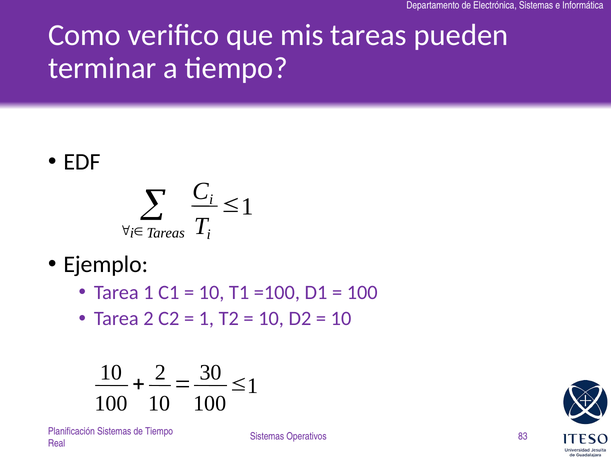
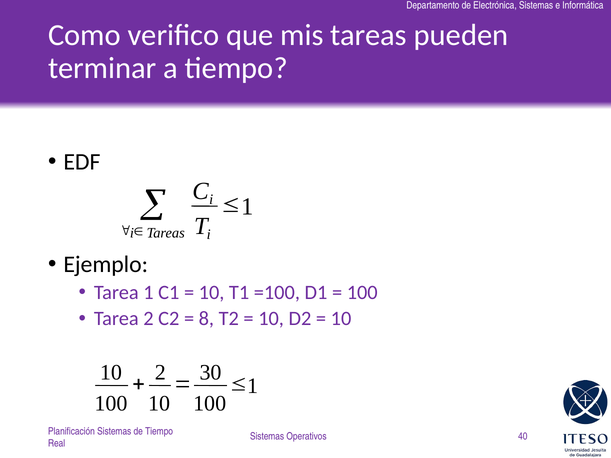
1 at (206, 319): 1 -> 8
83: 83 -> 40
